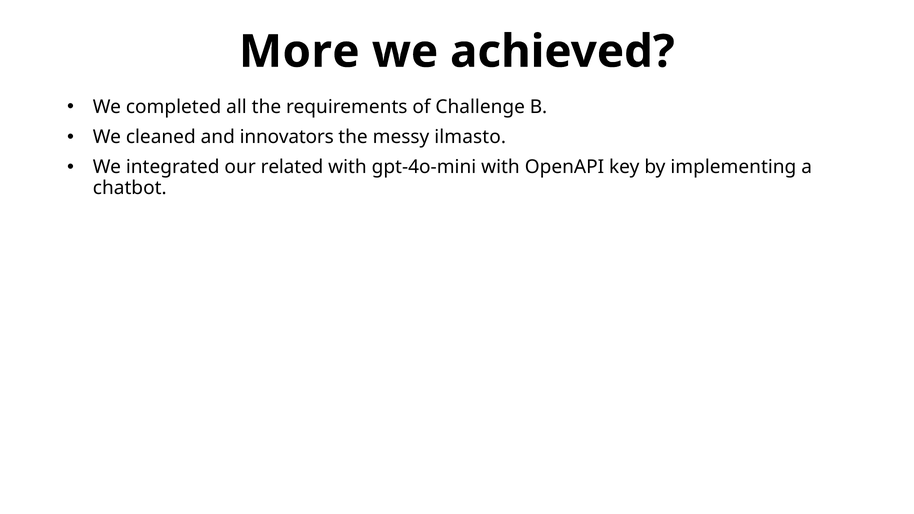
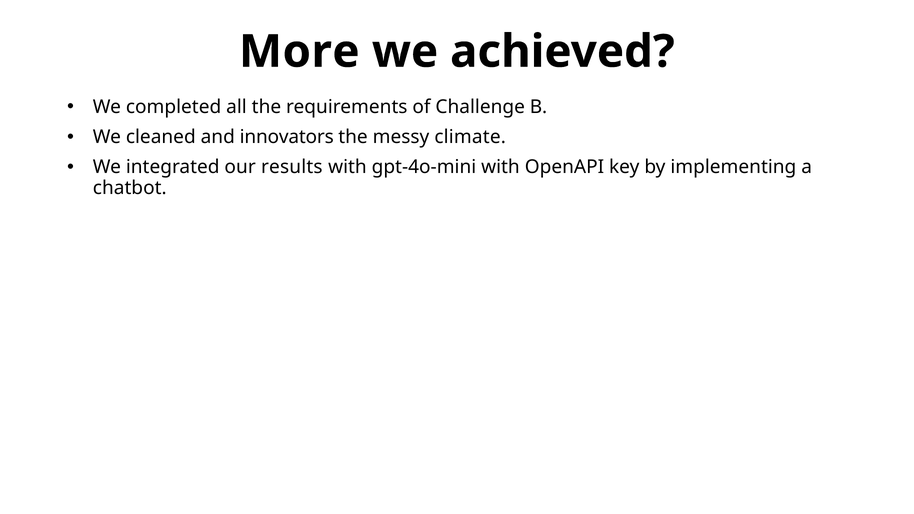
ilmasto: ilmasto -> climate
related: related -> results
